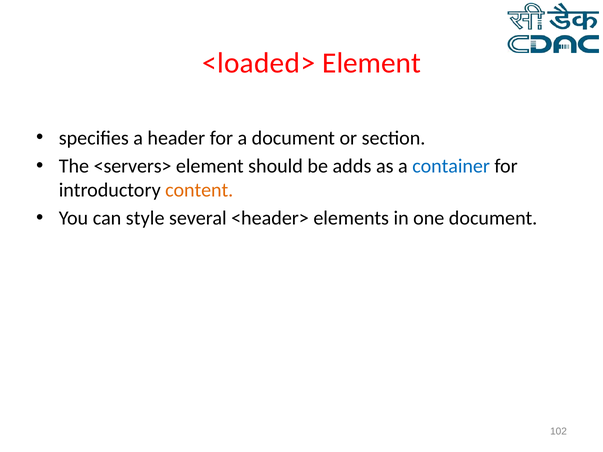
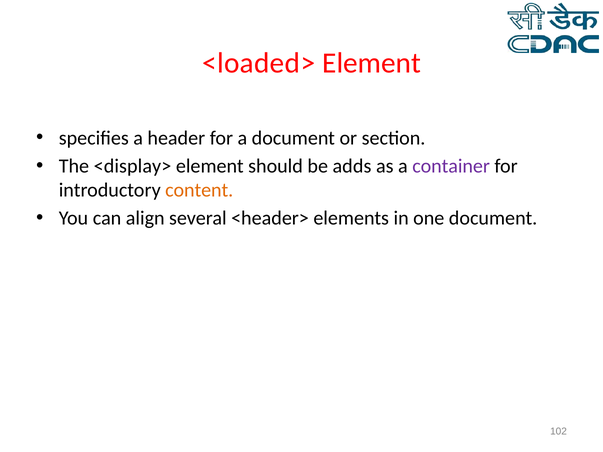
<servers>: <servers> -> <display>
container colour: blue -> purple
style: style -> align
